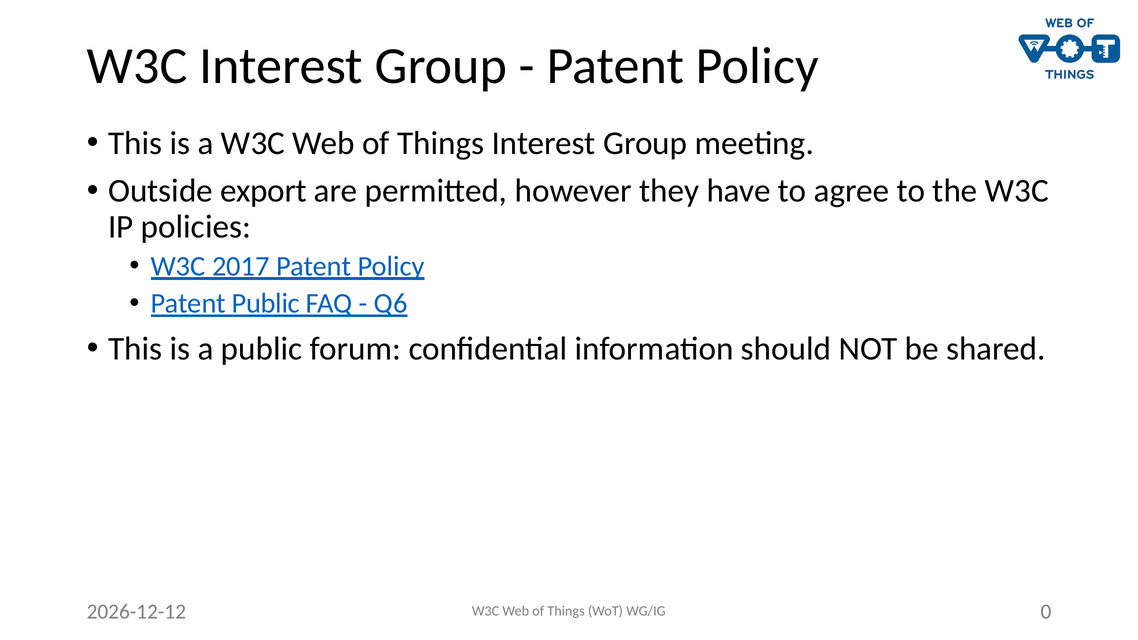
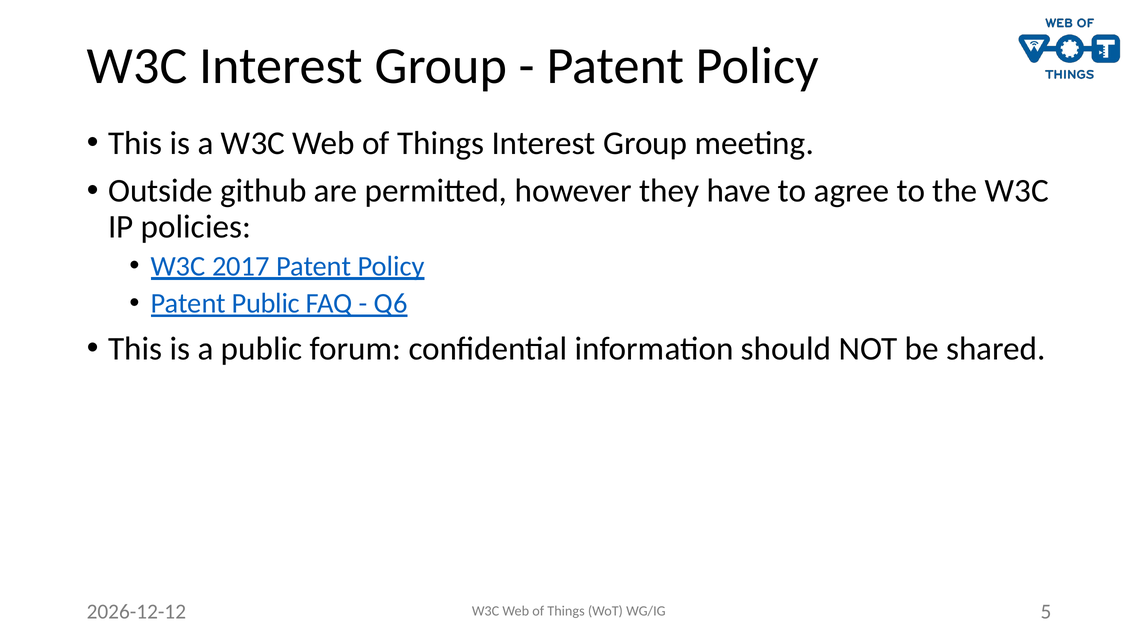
export: export -> github
0: 0 -> 5
